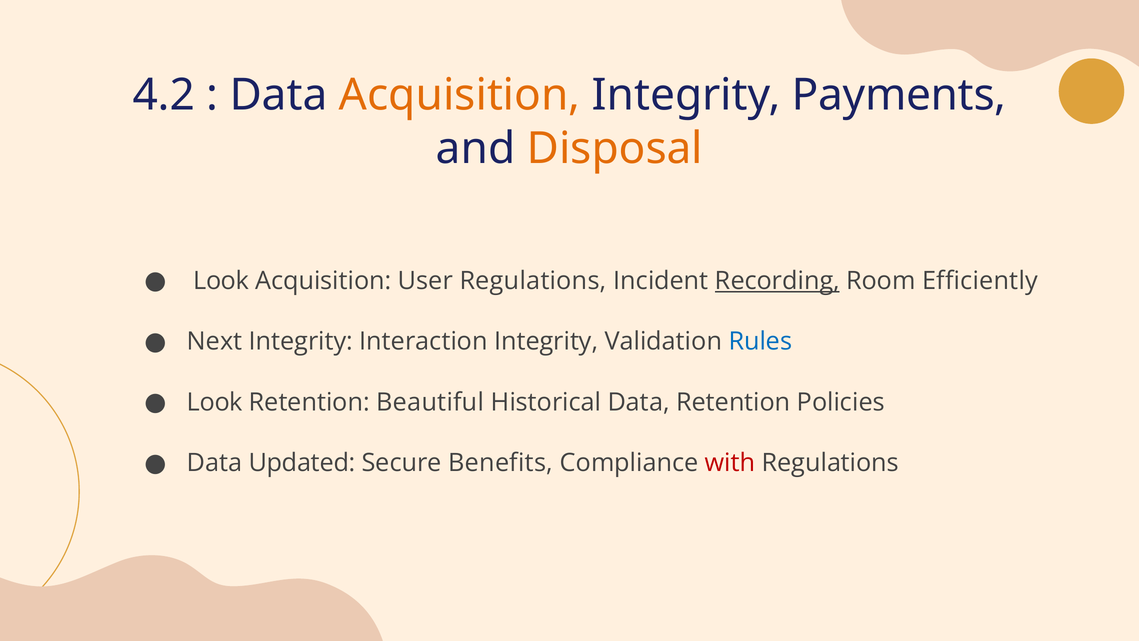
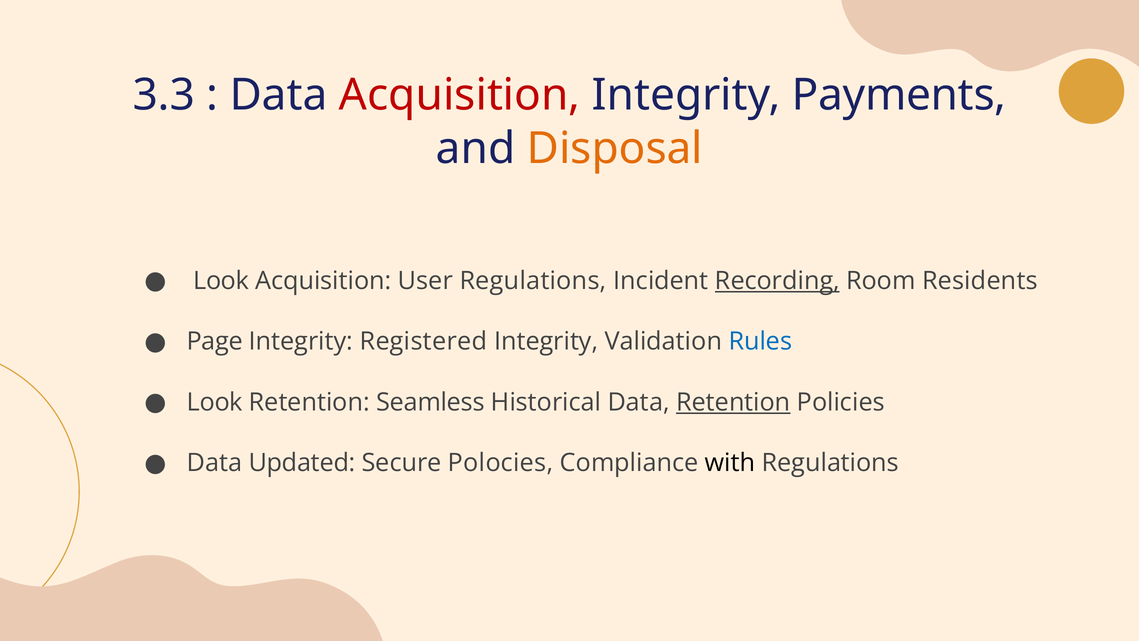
4.2: 4.2 -> 3.3
Acquisition at (460, 95) colour: orange -> red
Efficiently: Efficiently -> Residents
Next: Next -> Page
Interaction: Interaction -> Registered
Beautiful: Beautiful -> Seamless
Retention at (733, 402) underline: none -> present
Benefits: Benefits -> Polocies
with colour: red -> black
